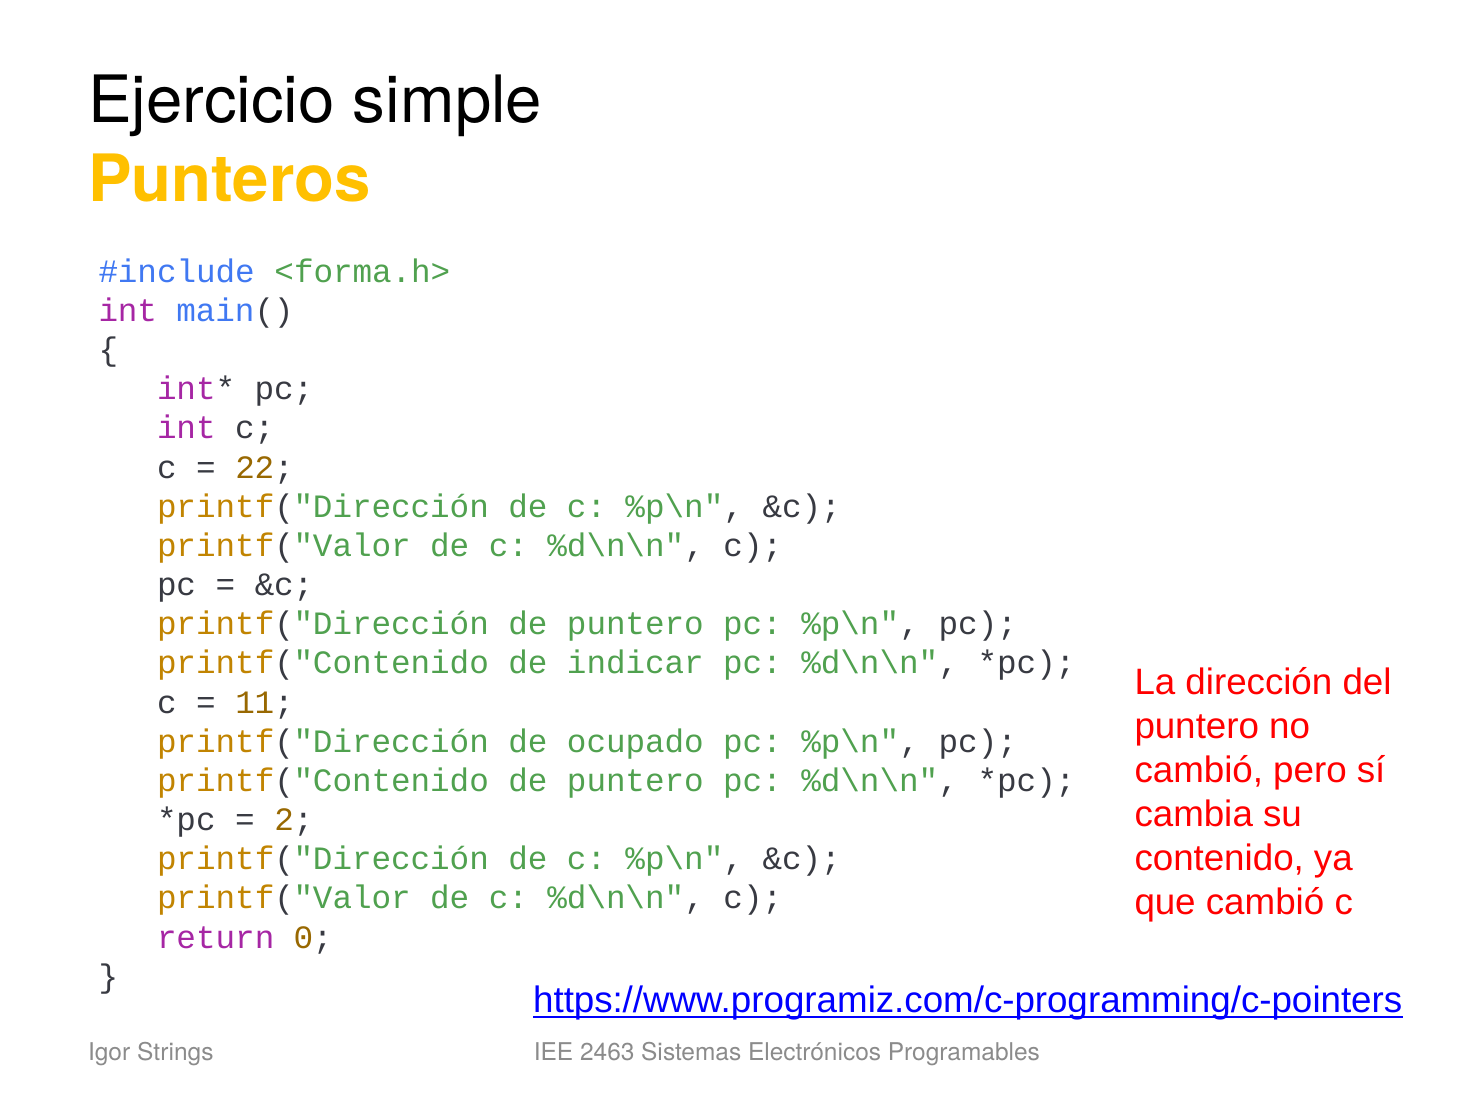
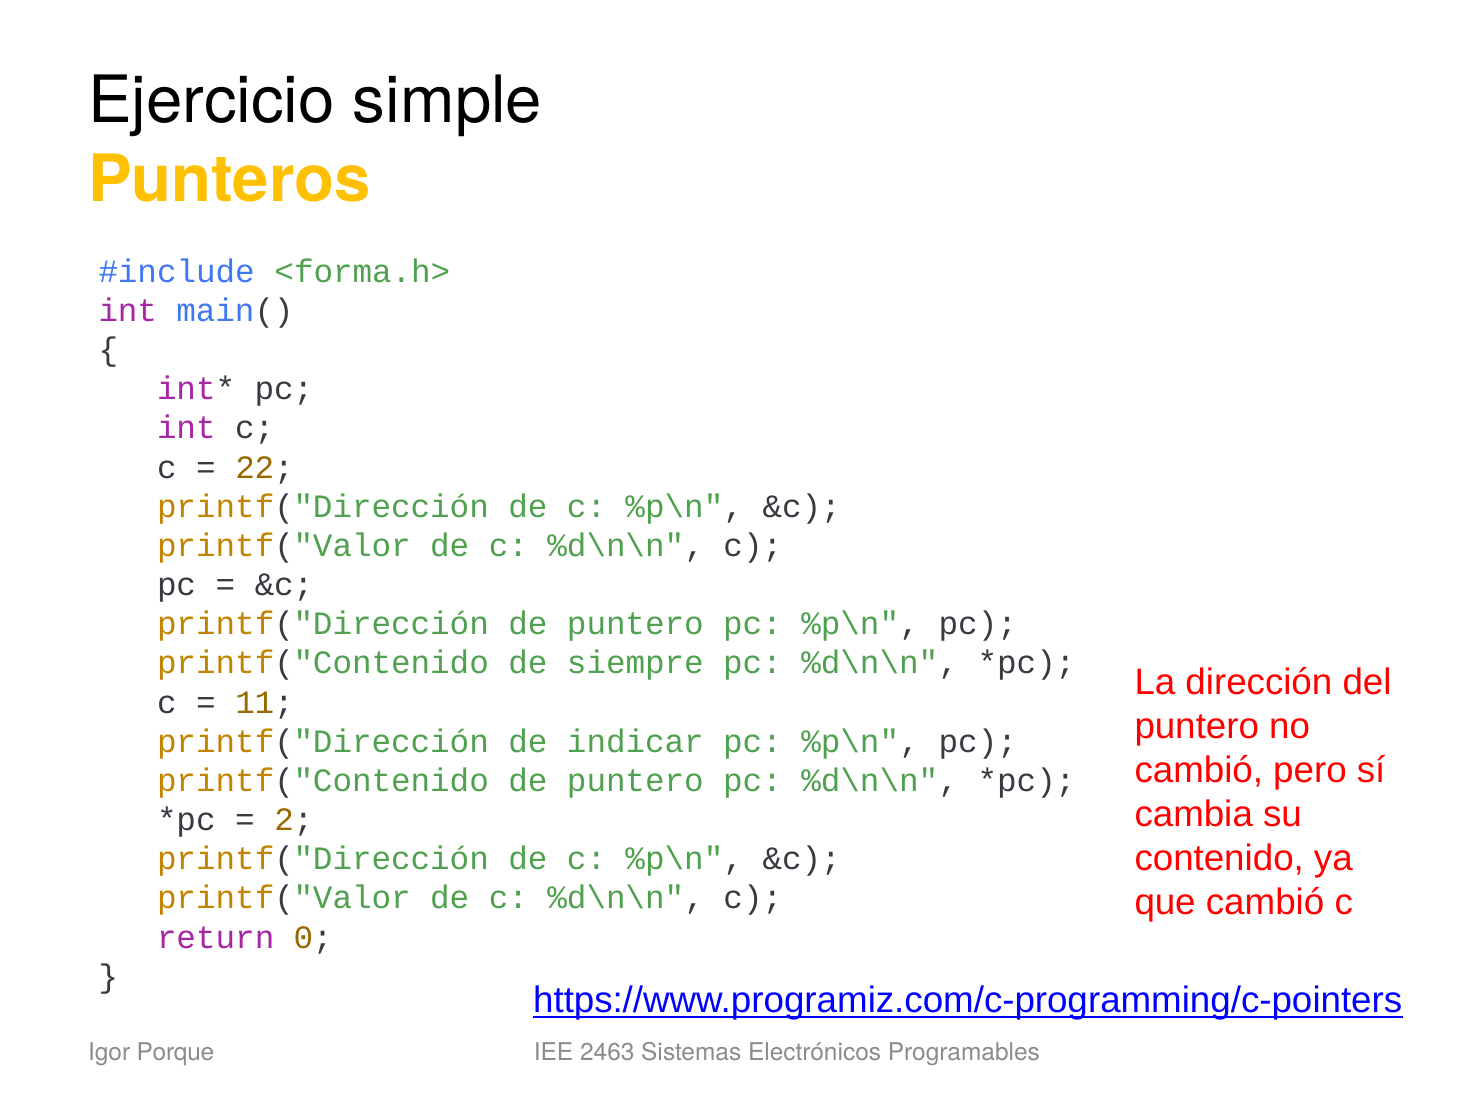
indicar: indicar -> siempre
ocupado: ocupado -> indicar
Strings: Strings -> Porque
